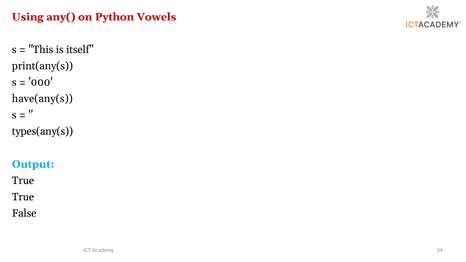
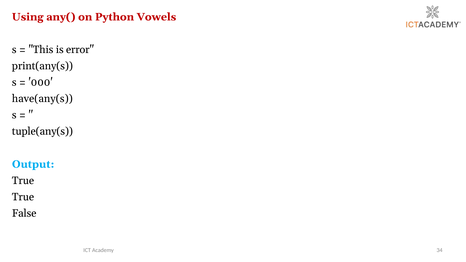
itself: itself -> error
types(any(s: types(any(s -> tuple(any(s
